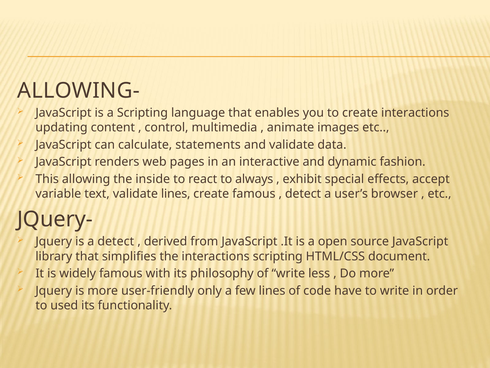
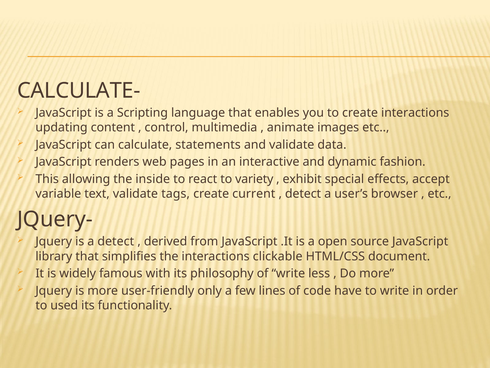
ALLOWING-: ALLOWING- -> CALCULATE-
always: always -> variety
validate lines: lines -> tags
create famous: famous -> current
interactions scripting: scripting -> clickable
